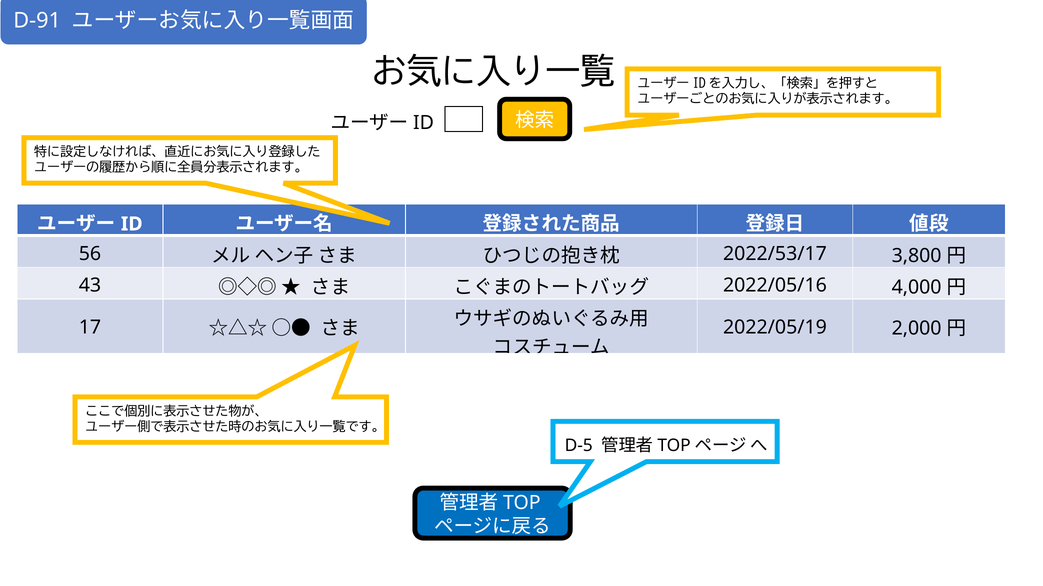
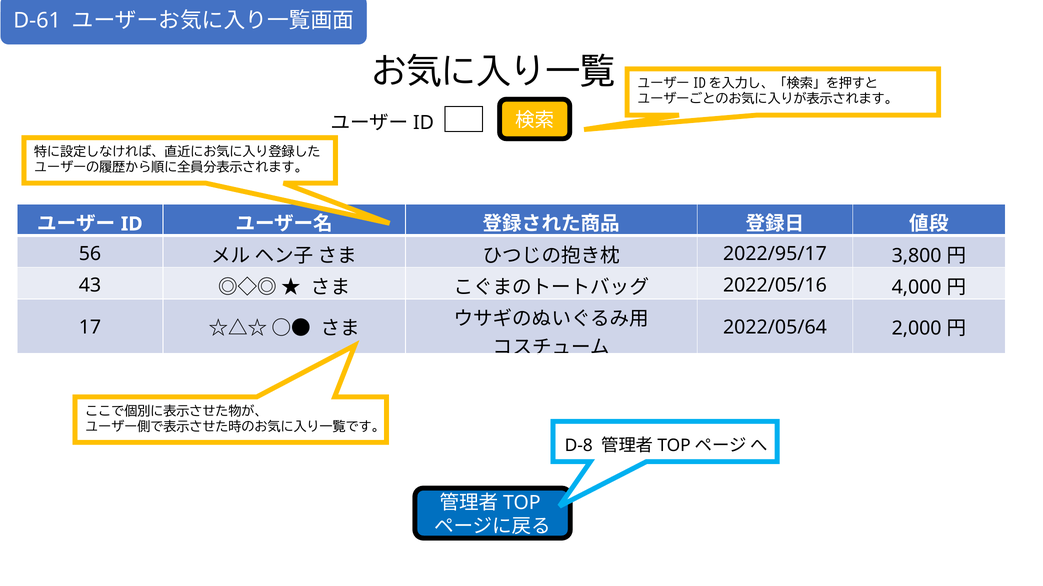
D-91: D-91 -> D-61
2022/53/17: 2022/53/17 -> 2022/95/17
2022/05/19: 2022/05/19 -> 2022/05/64
D-5: D-5 -> D-8
